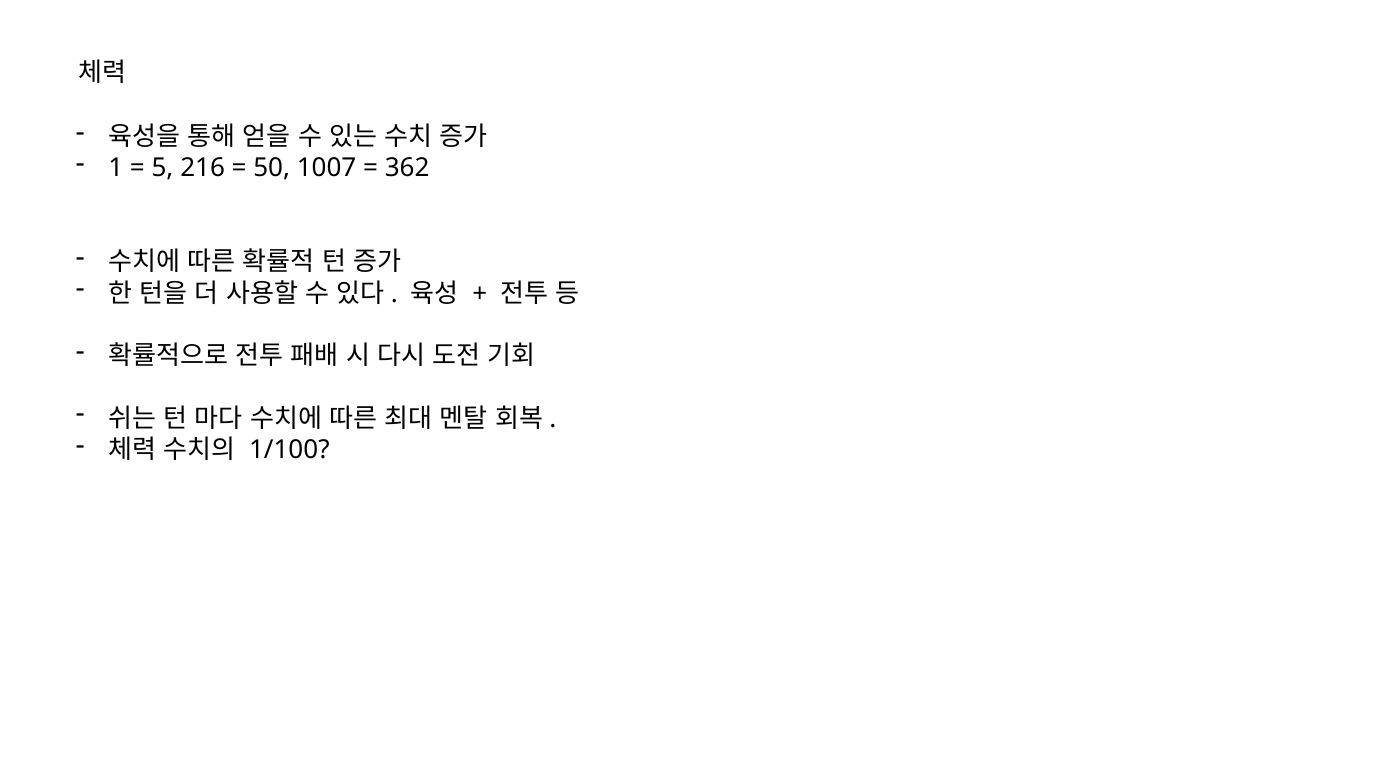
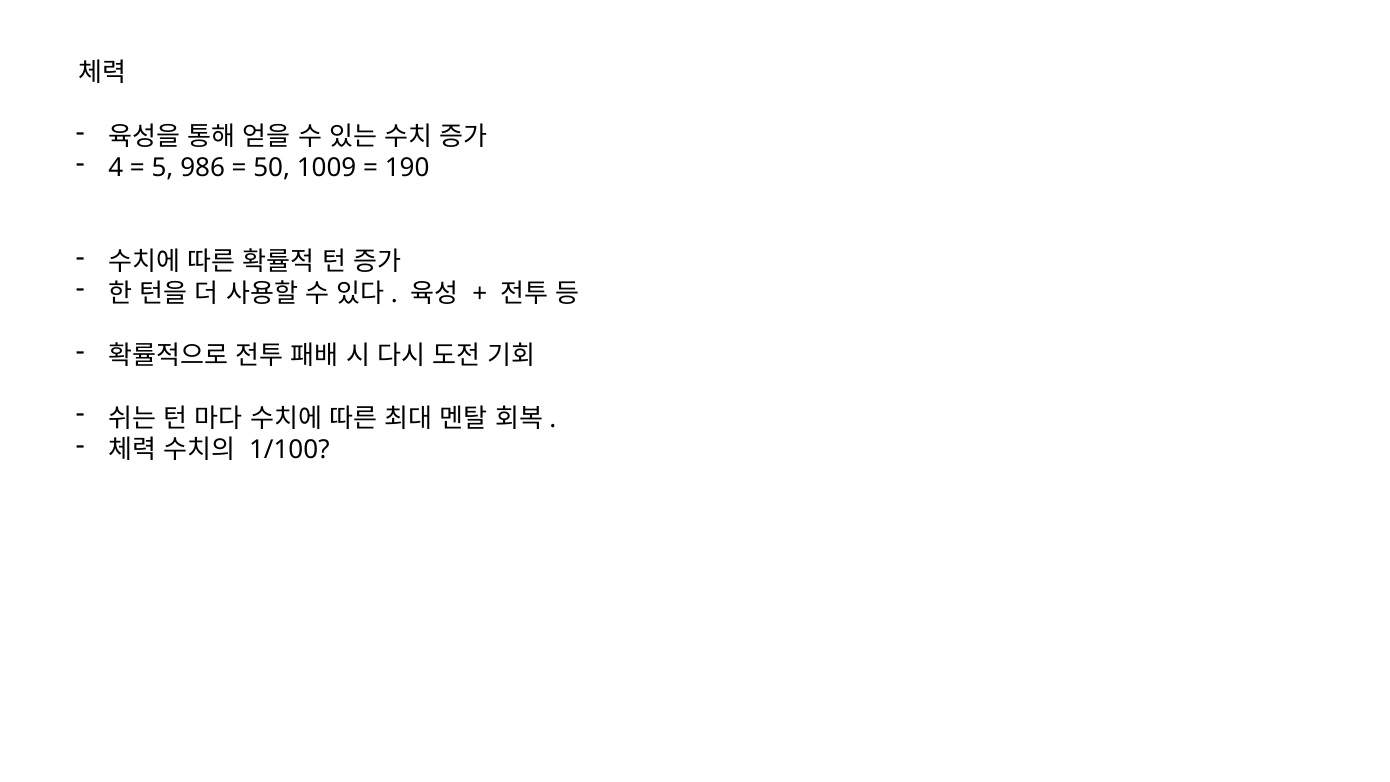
1: 1 -> 4
216: 216 -> 986
1007: 1007 -> 1009
362: 362 -> 190
